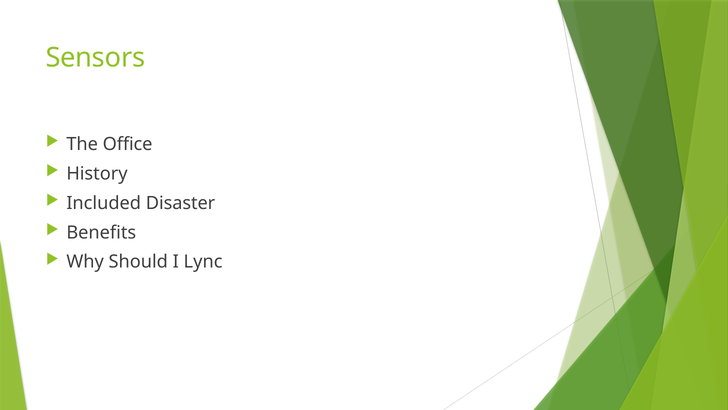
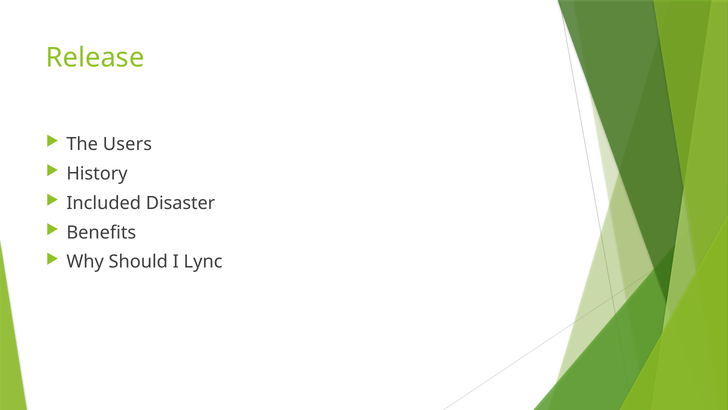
Sensors: Sensors -> Release
Office: Office -> Users
